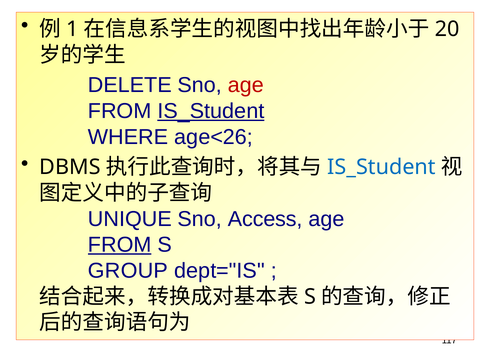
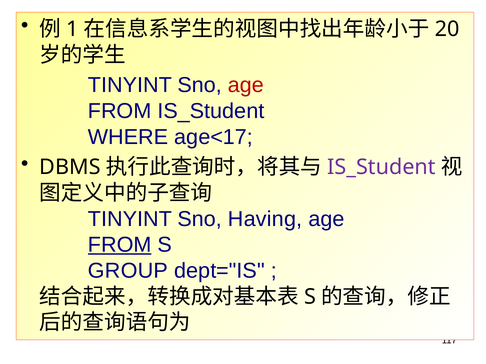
DELETE at (130, 85): DELETE -> TINYINT
IS_Student at (211, 111) underline: present -> none
age<26: age<26 -> age<17
IS_Student at (381, 167) colour: blue -> purple
UNIQUE at (130, 219): UNIQUE -> TINYINT
Access: Access -> Having
